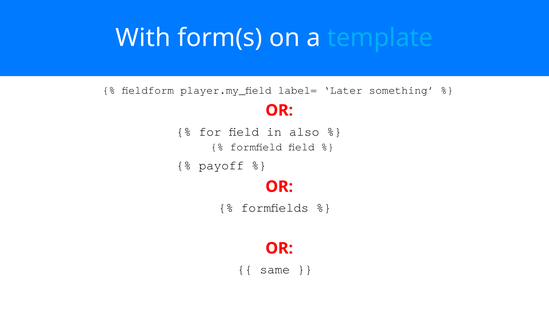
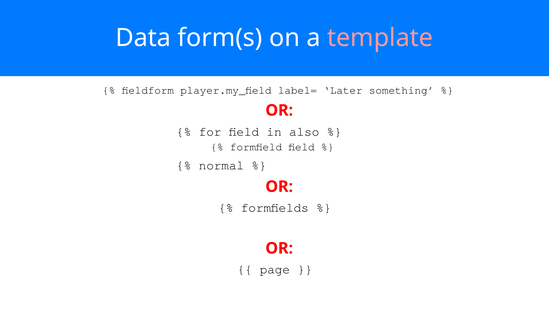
With: With -> Data
template colour: light blue -> pink
payoff: payoff -> normal
same: same -> page
